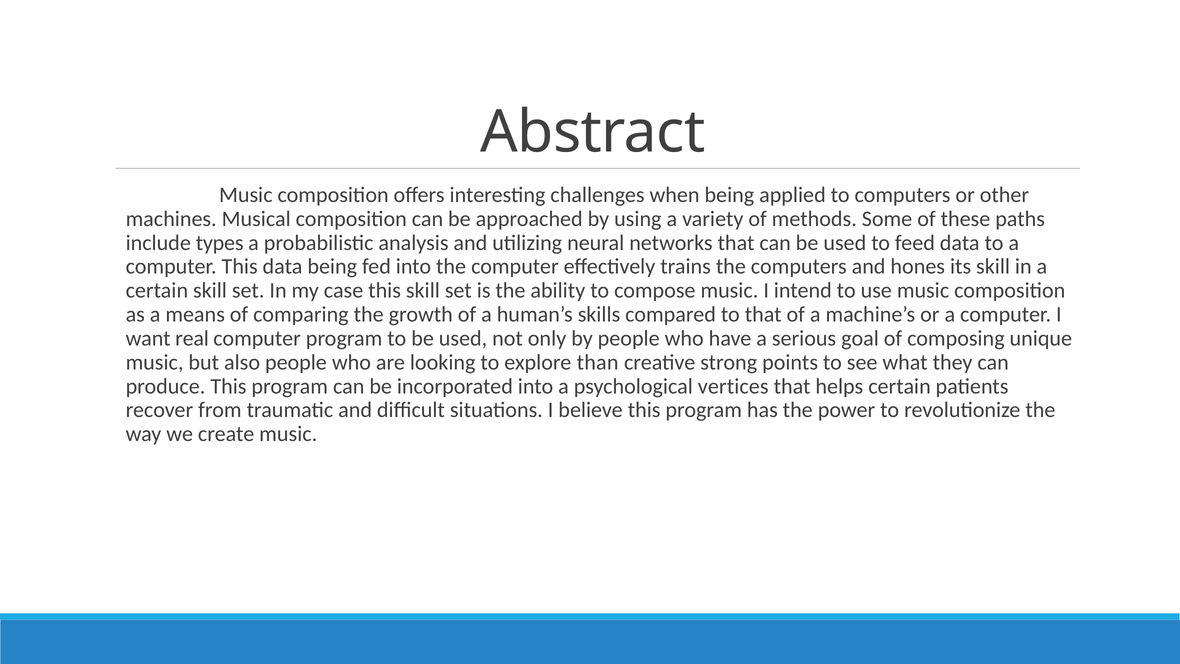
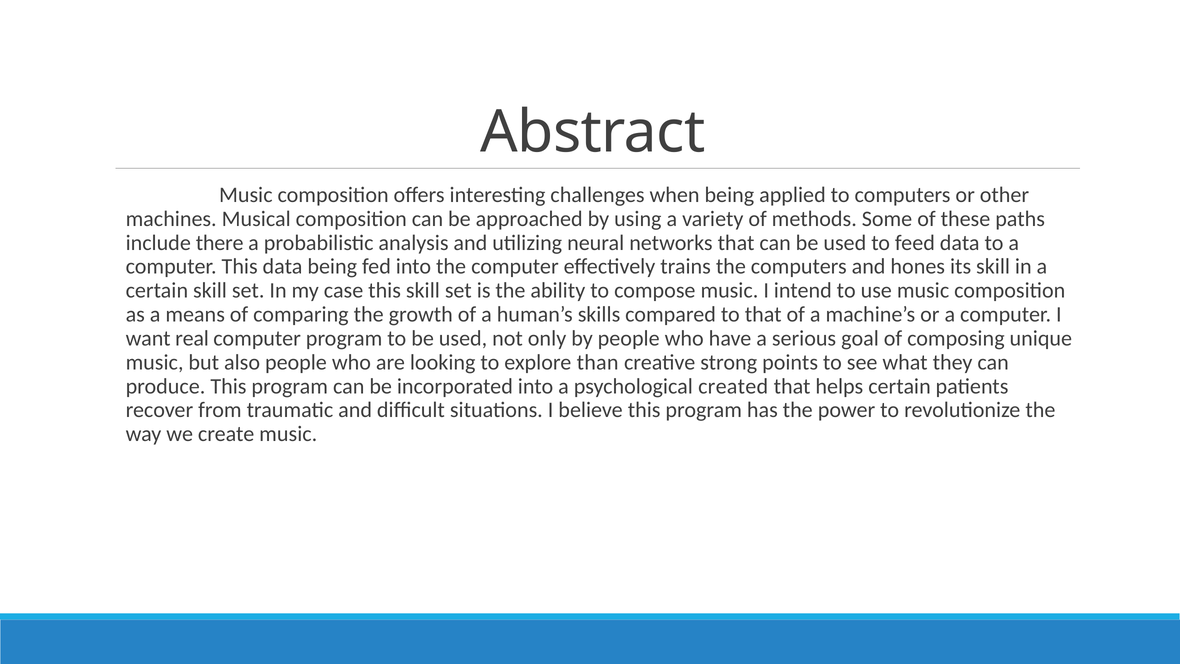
types: types -> there
vertices: vertices -> created
